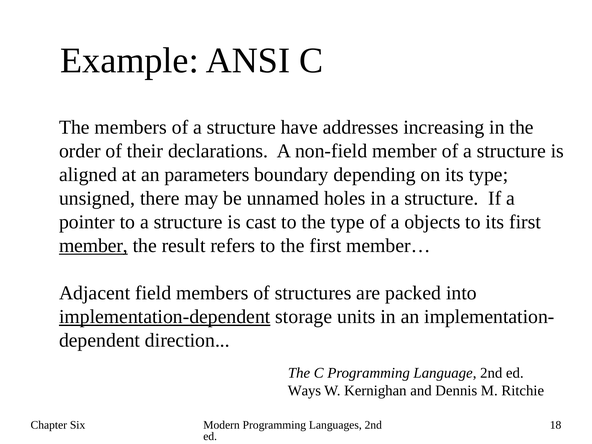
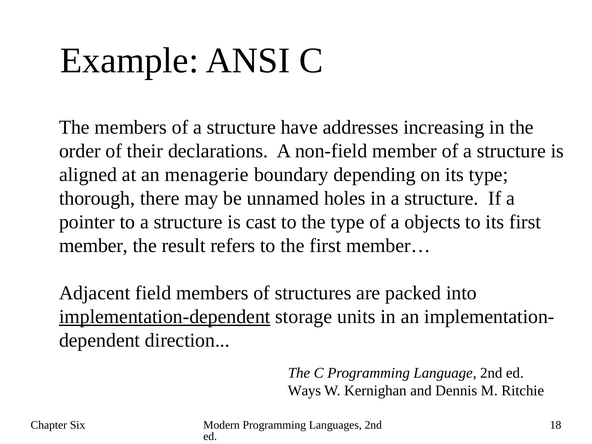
parameters: parameters -> menagerie
unsigned: unsigned -> thorough
member at (93, 246) underline: present -> none
